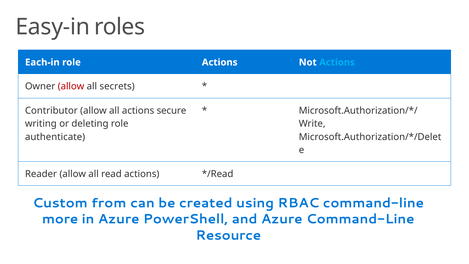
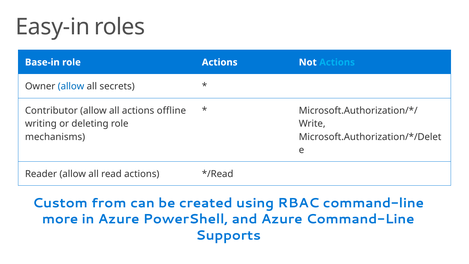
Each-in: Each-in -> Base-in
allow at (71, 86) colour: red -> blue
secure: secure -> offline
authenticate: authenticate -> mechanisms
Resource: Resource -> Supports
